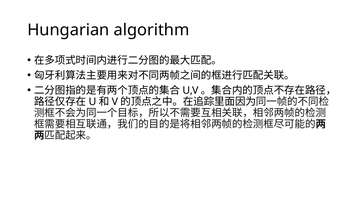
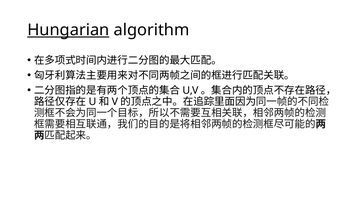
Hungarian underline: none -> present
